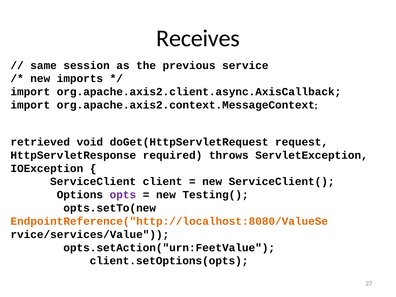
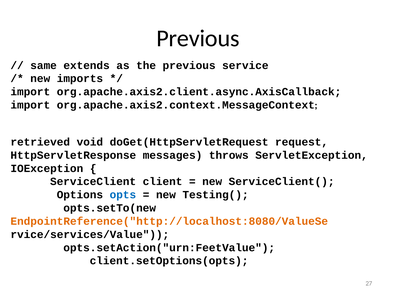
Receives at (198, 38): Receives -> Previous
session: session -> extends
required: required -> messages
opts colour: purple -> blue
